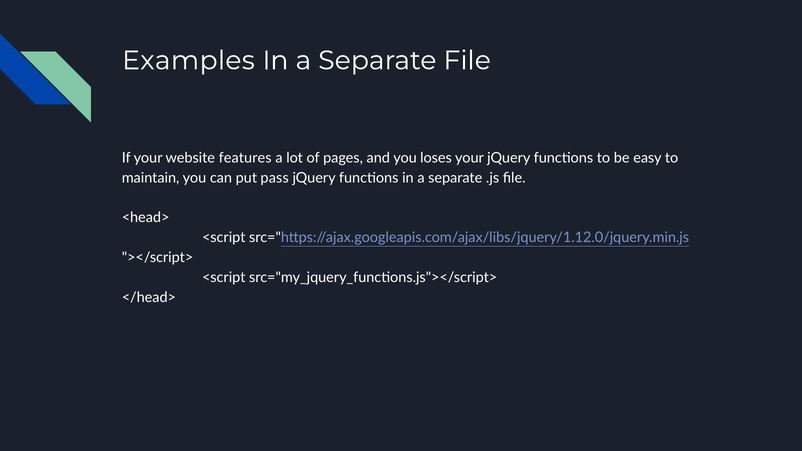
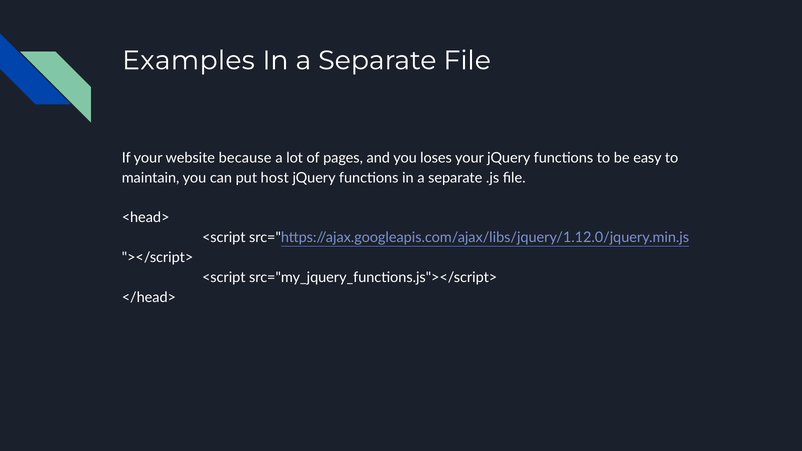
features: features -> because
pass: pass -> host
